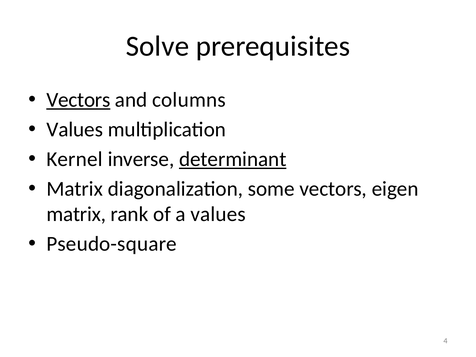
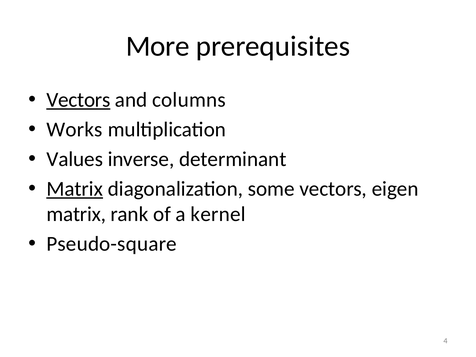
Solve: Solve -> More
Values at (75, 130): Values -> Works
Kernel: Kernel -> Values
determinant underline: present -> none
Matrix at (75, 189) underline: none -> present
a values: values -> kernel
